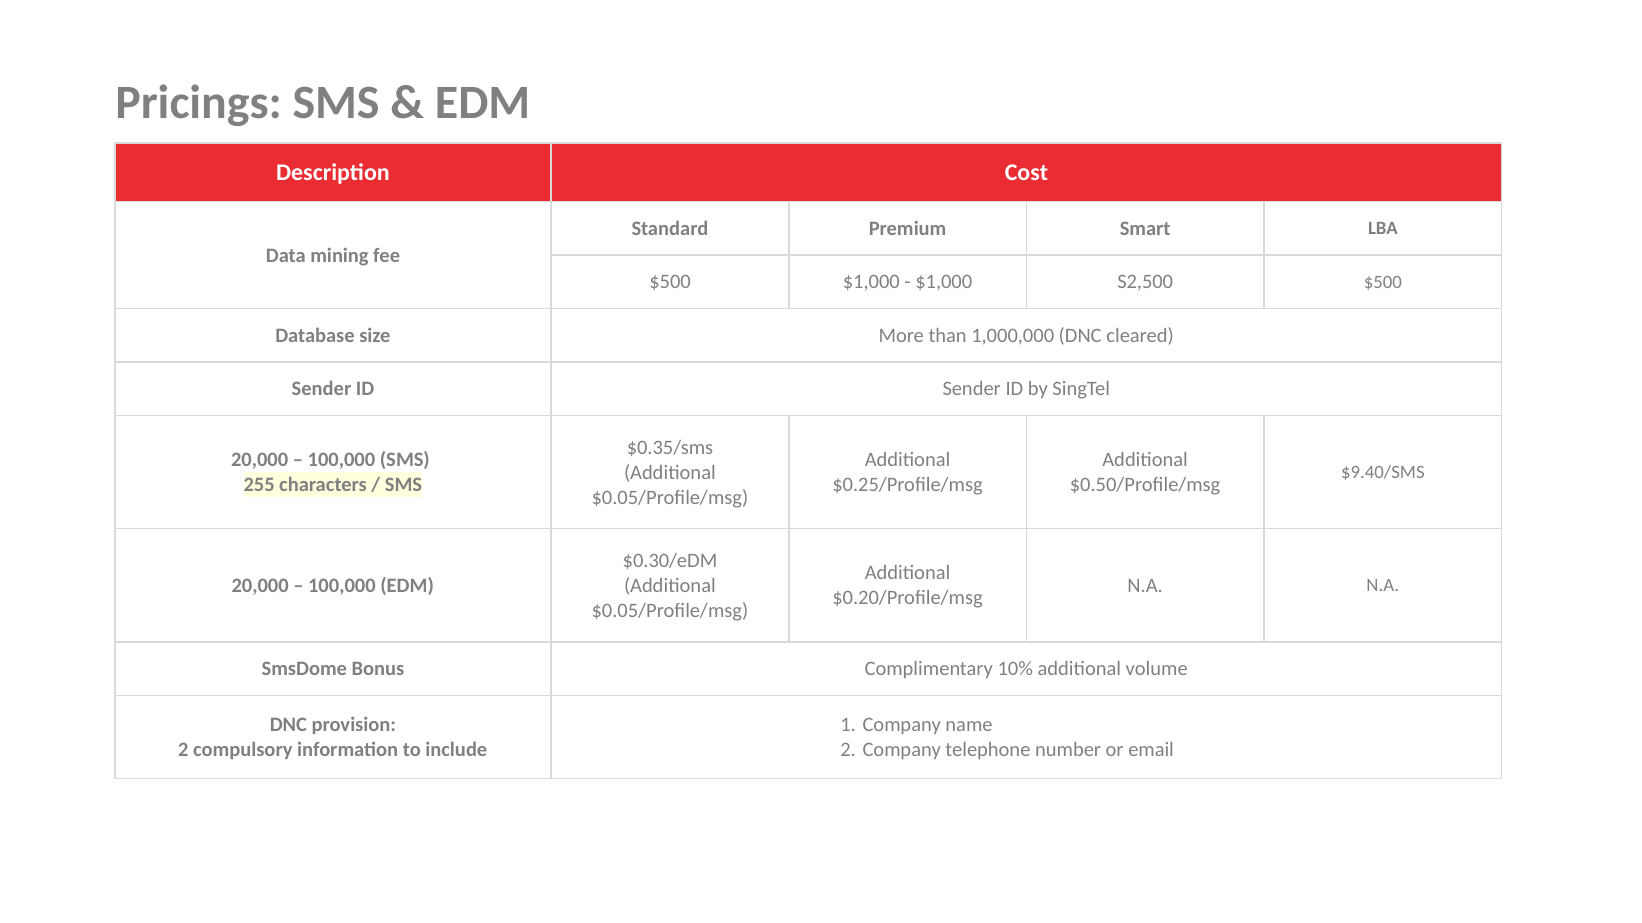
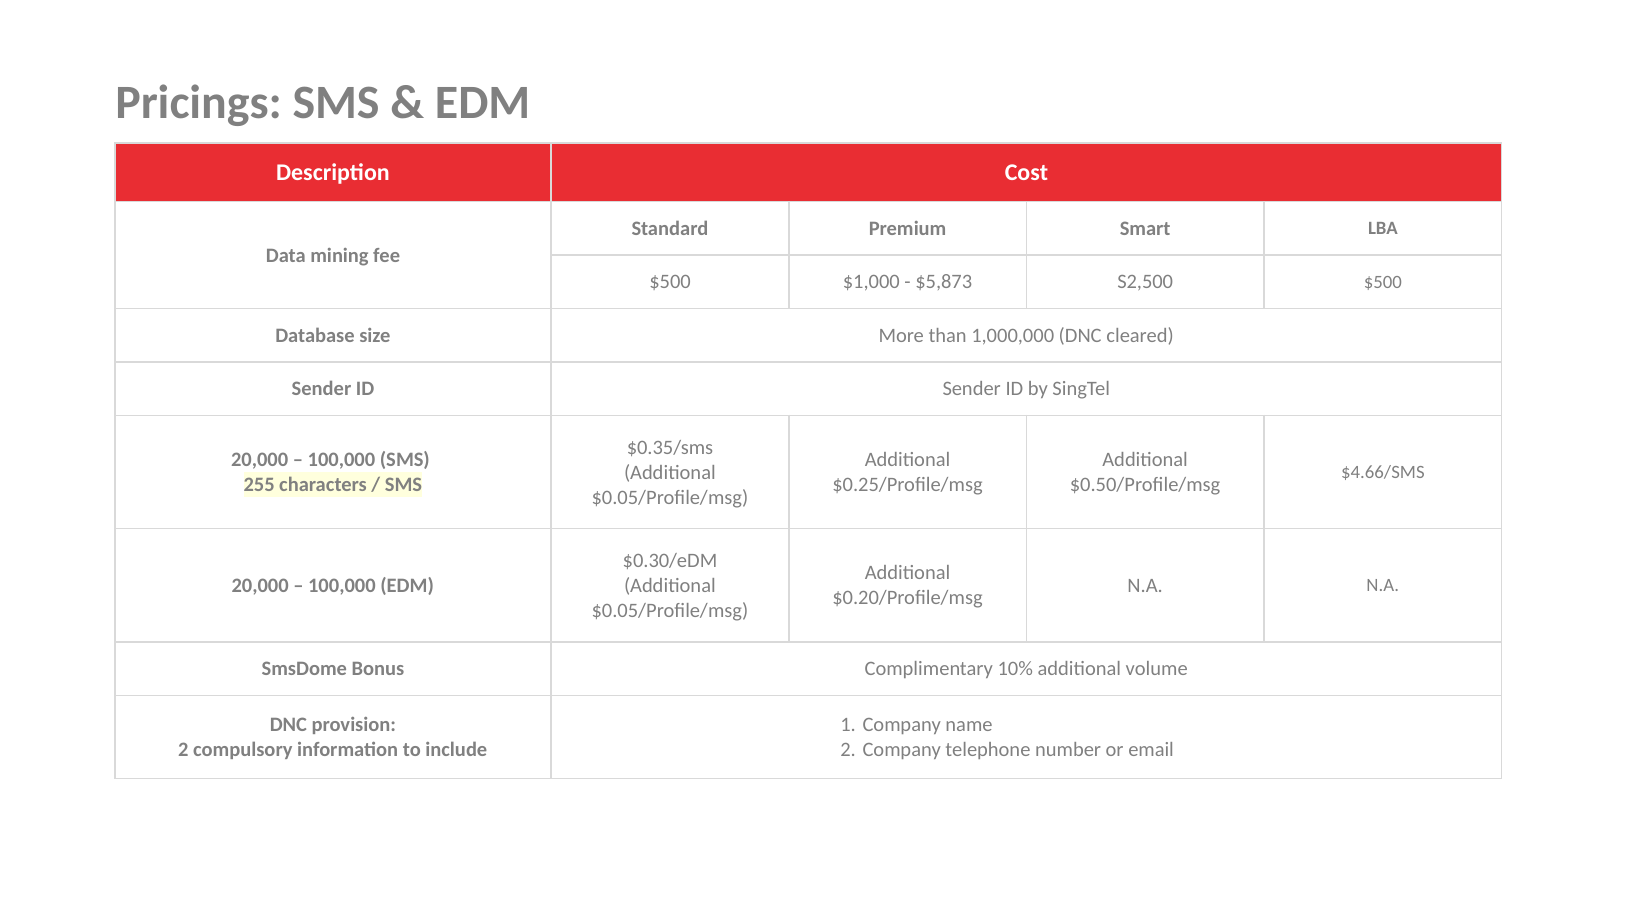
$1,000 at (944, 282): $1,000 -> $5,873
$9.40/SMS: $9.40/SMS -> $4.66/SMS
